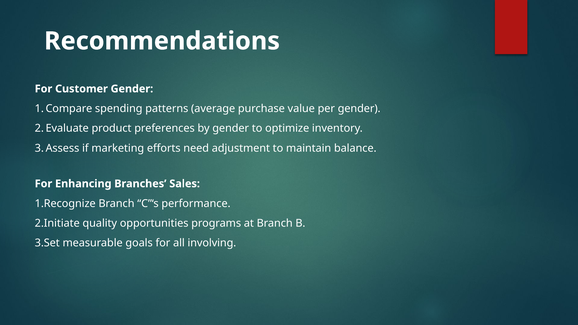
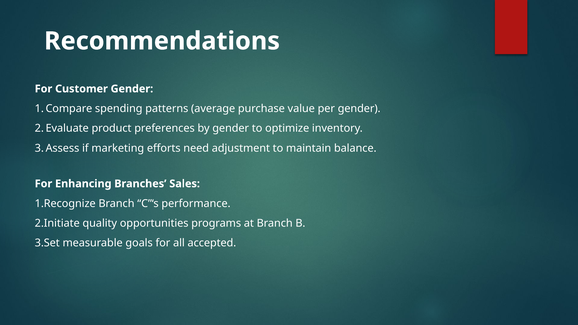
involving: involving -> accepted
